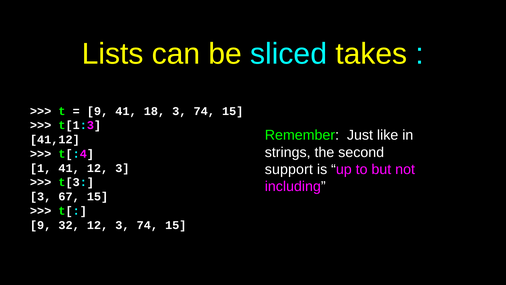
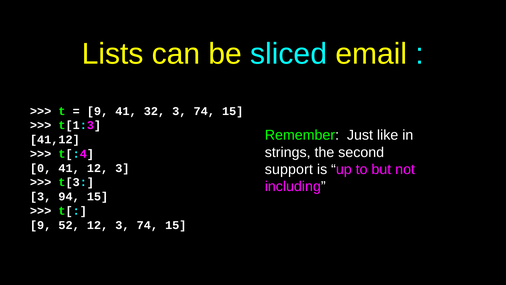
takes: takes -> email
18: 18 -> 32
1: 1 -> 0
67: 67 -> 94
32: 32 -> 52
